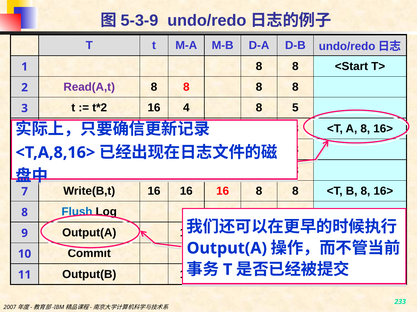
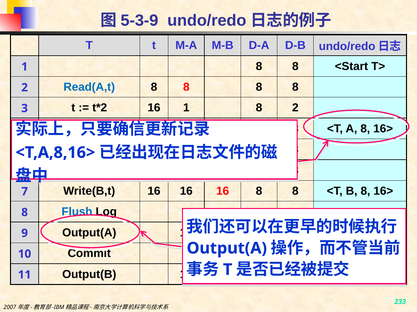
Read(A,t colour: purple -> blue
16 4: 4 -> 1
8 5: 5 -> 2
